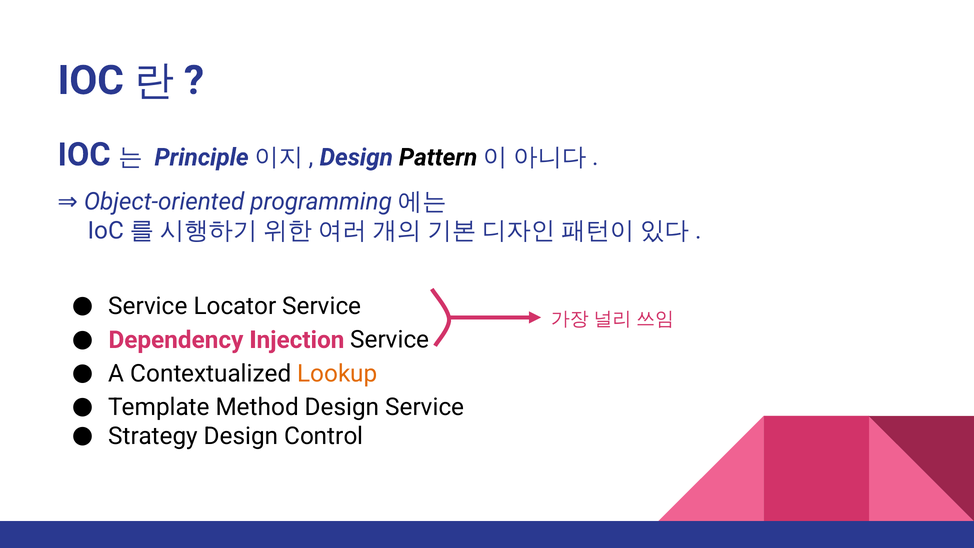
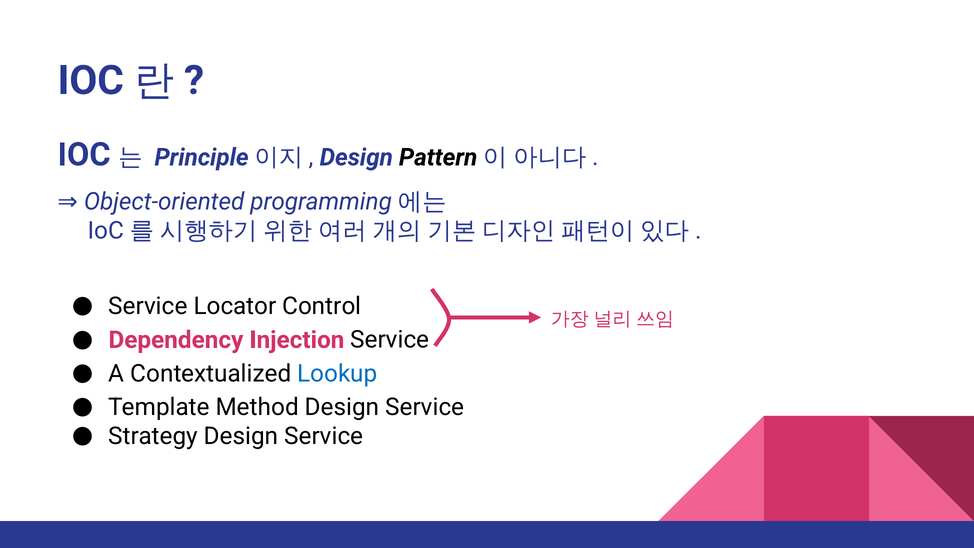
Locator Service: Service -> Control
Lookup colour: orange -> blue
Strategy Design Control: Control -> Service
